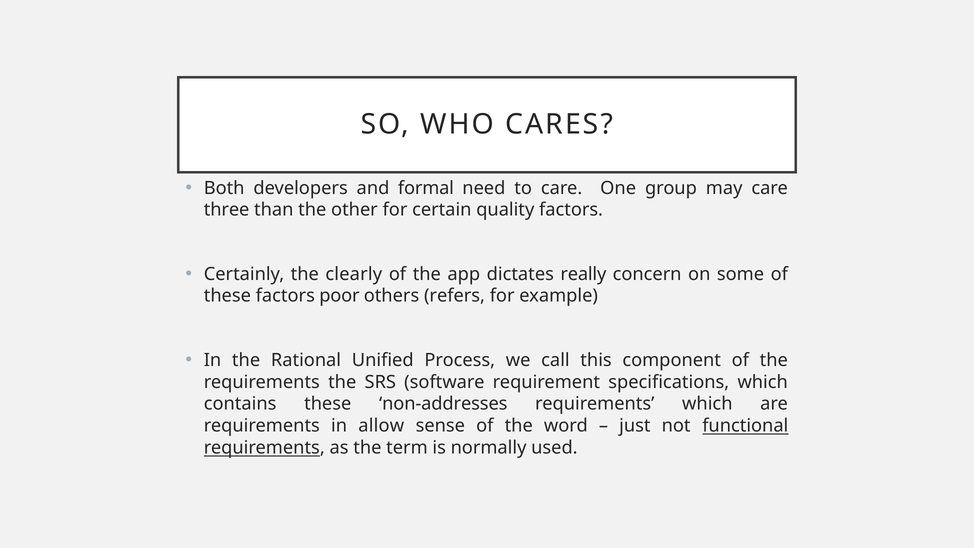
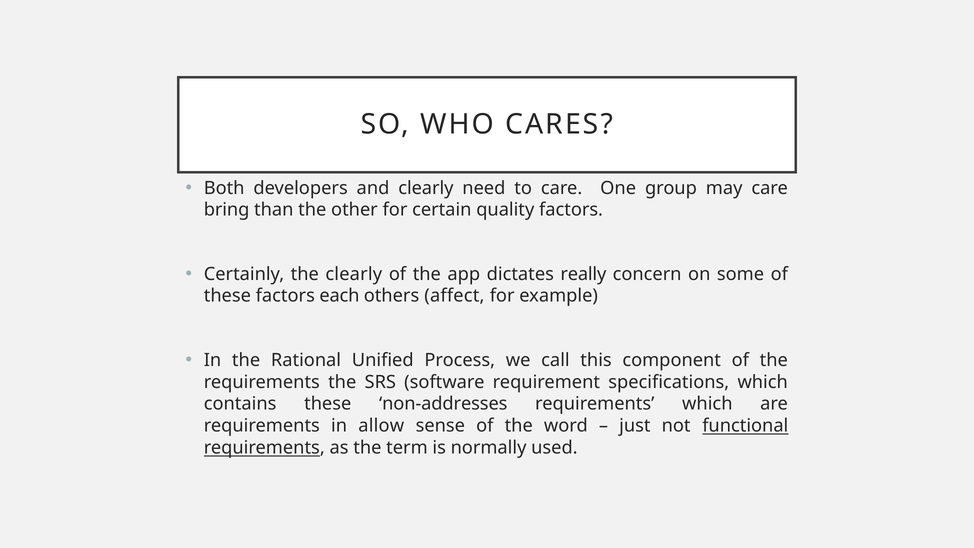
and formal: formal -> clearly
three: three -> bring
poor: poor -> each
refers: refers -> affect
